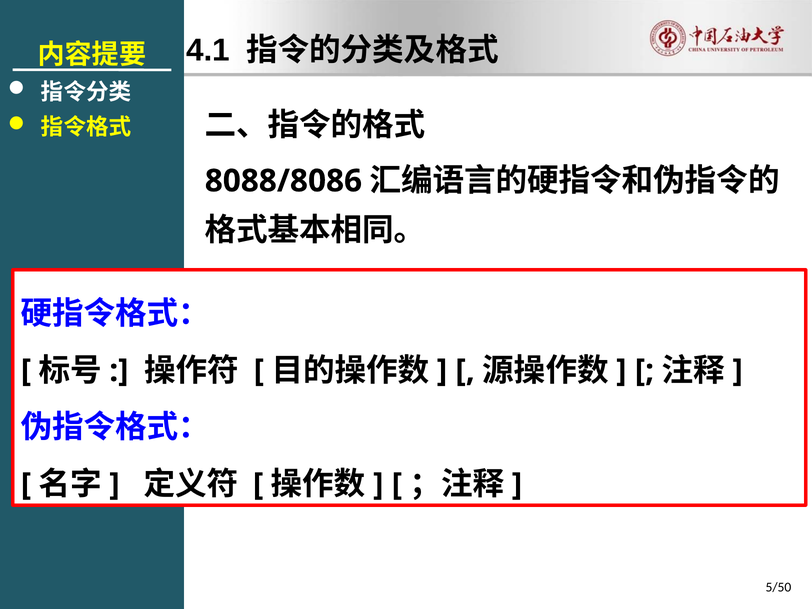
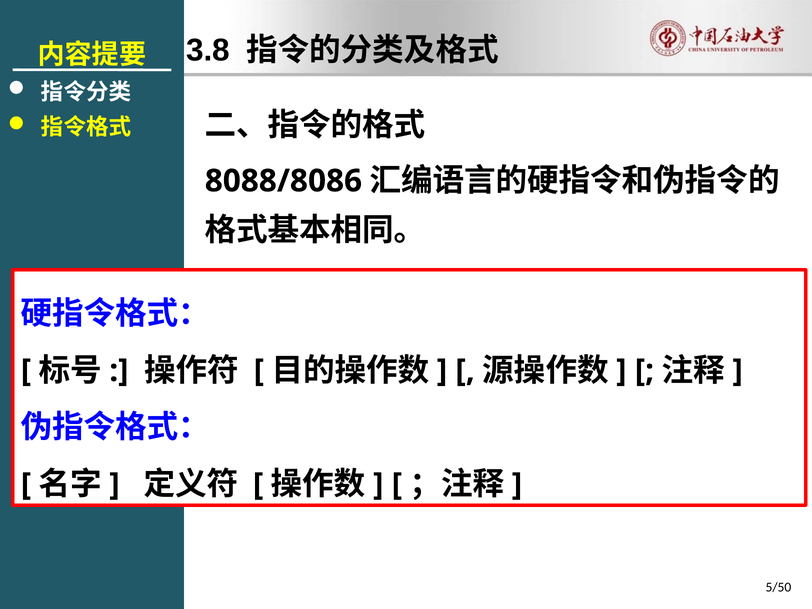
4.1: 4.1 -> 3.8
